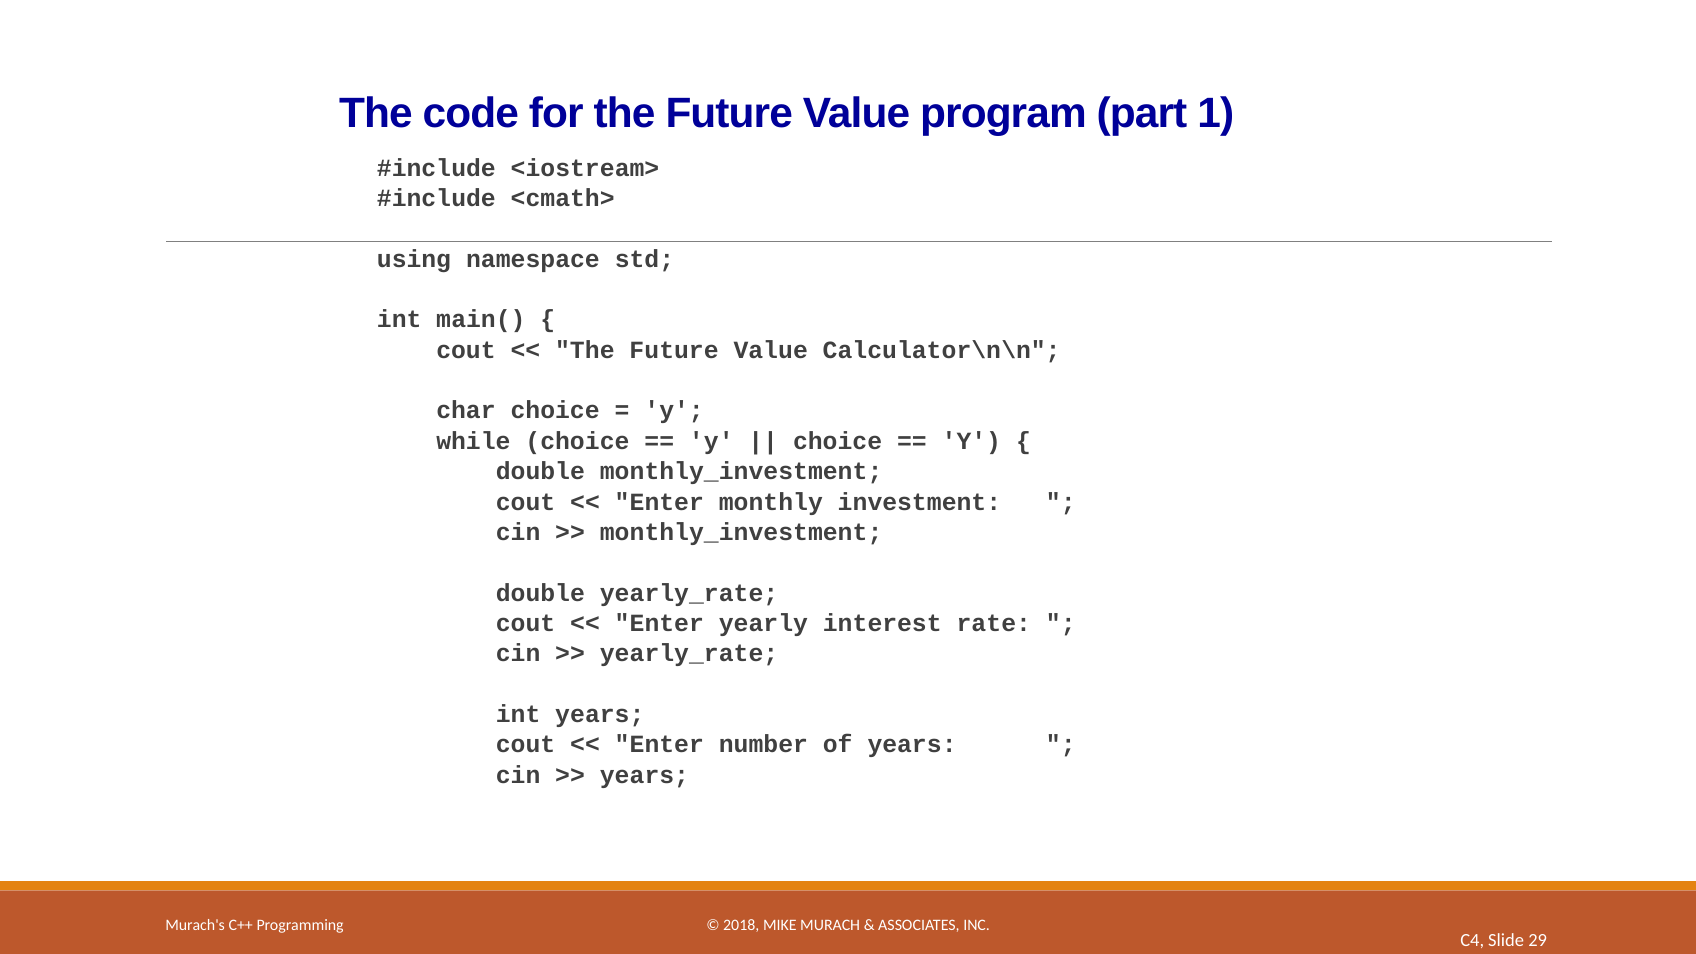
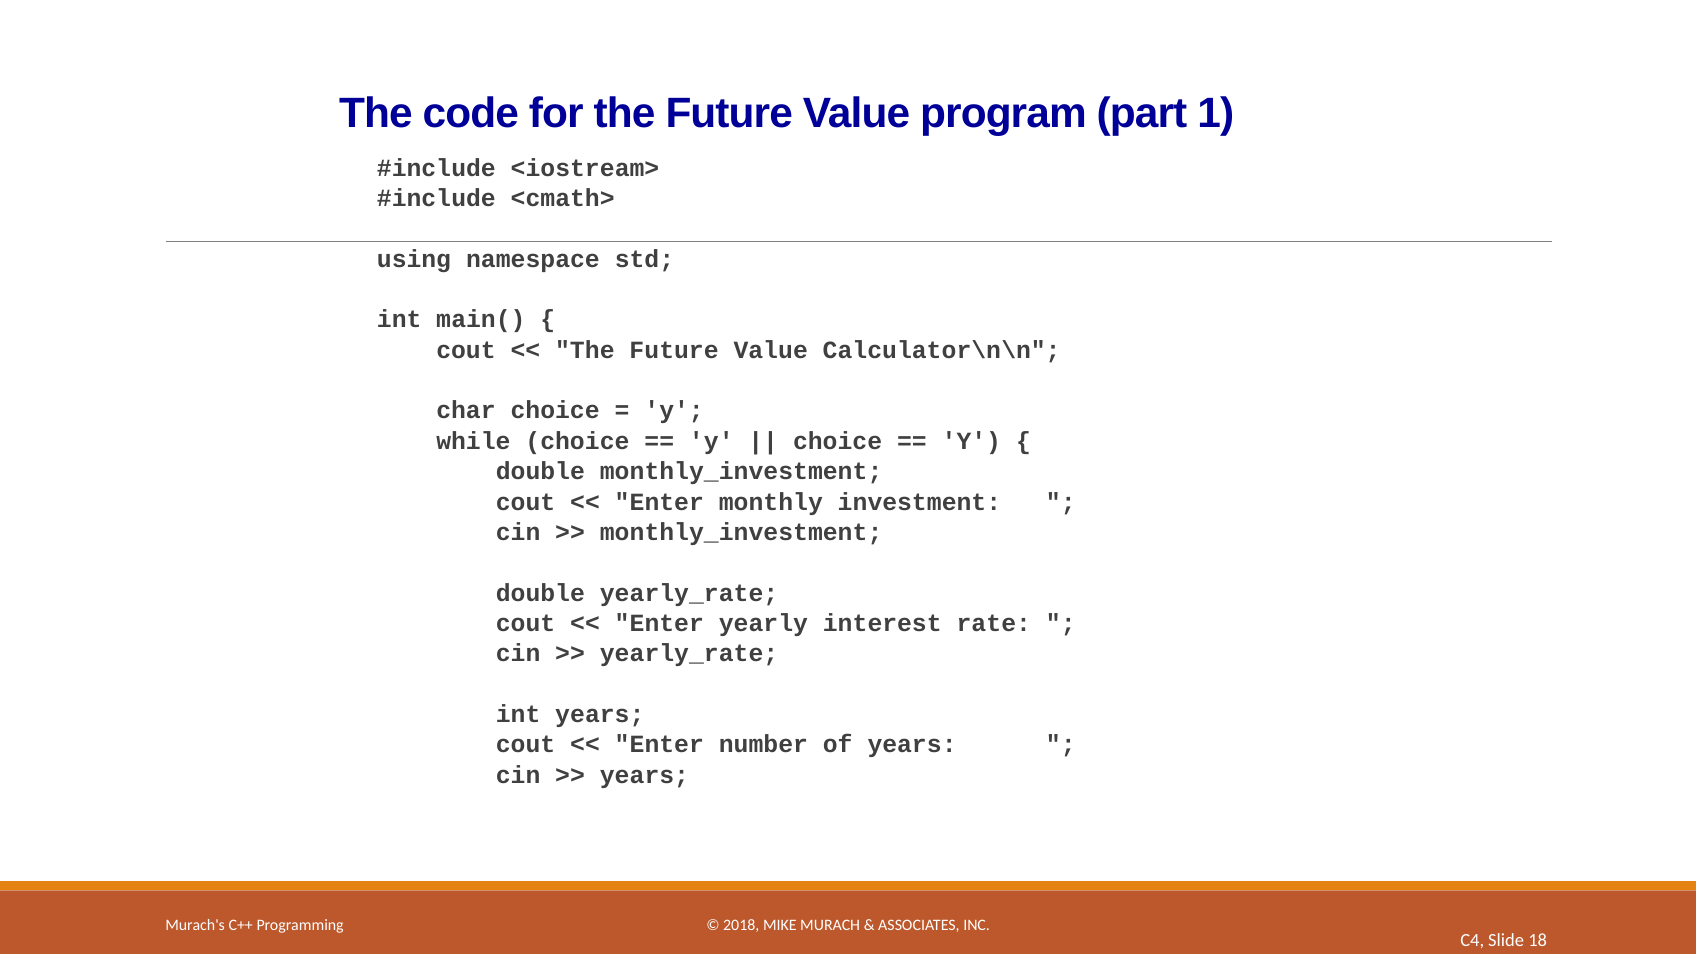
29: 29 -> 18
